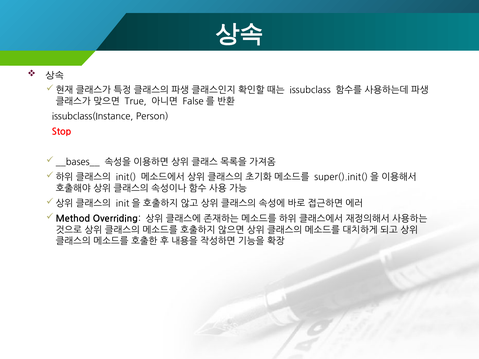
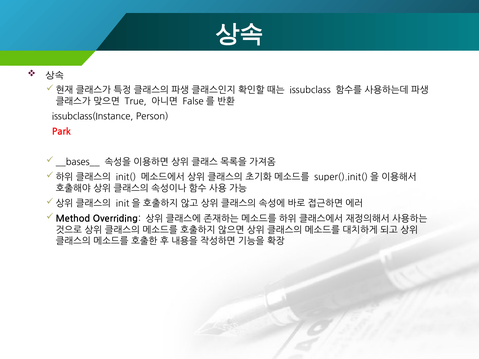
Stop: Stop -> Park
